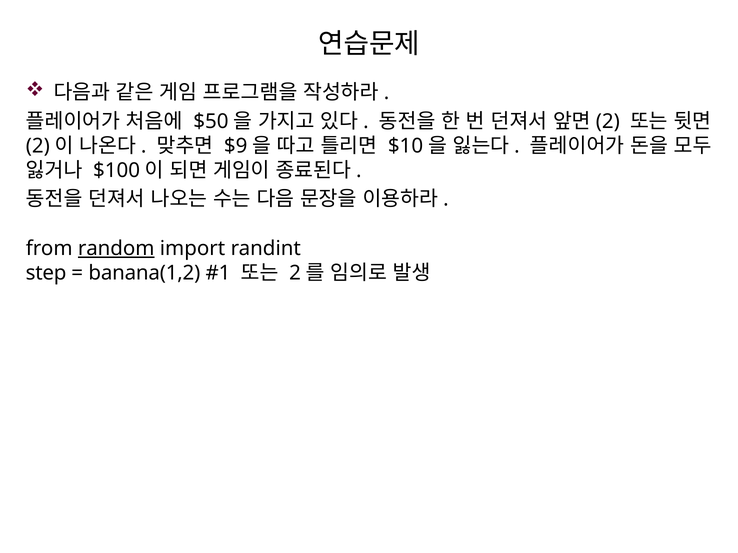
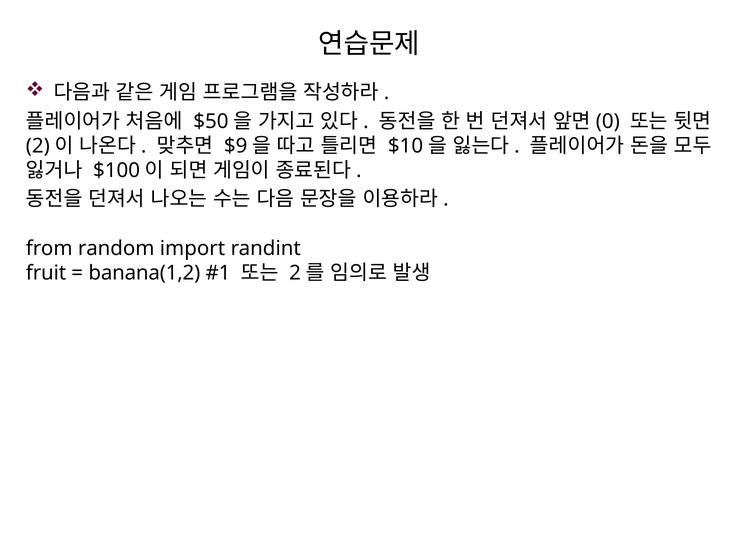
2 at (608, 121): 2 -> 0
random underline: present -> none
step: step -> fruit
